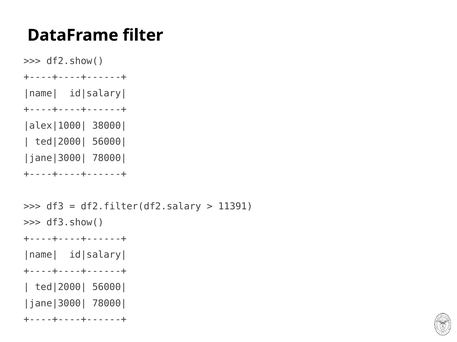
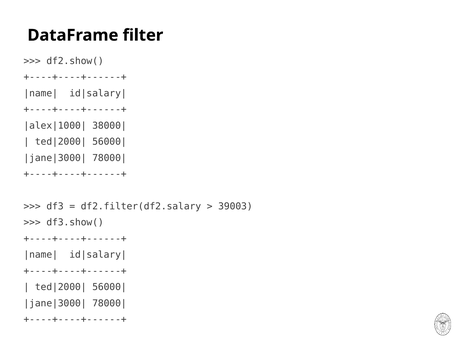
11391: 11391 -> 39003
